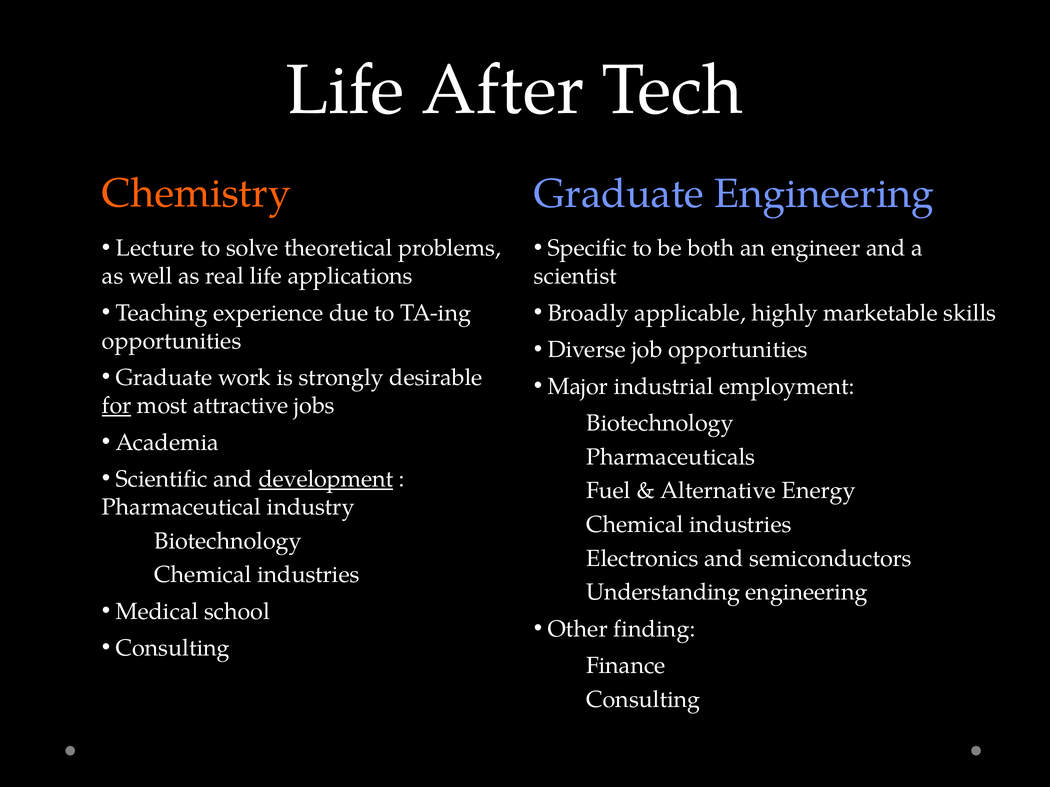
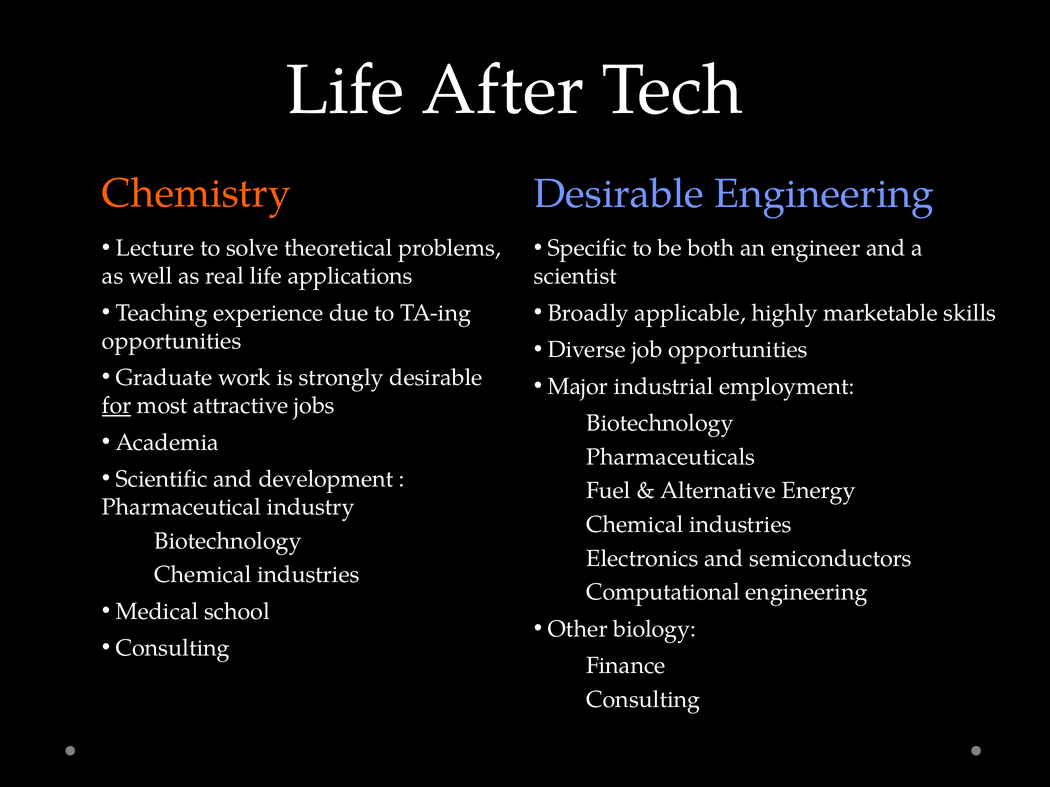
Graduate at (619, 194): Graduate -> Desirable
development underline: present -> none
Understanding: Understanding -> Computational
finding: finding -> biology
